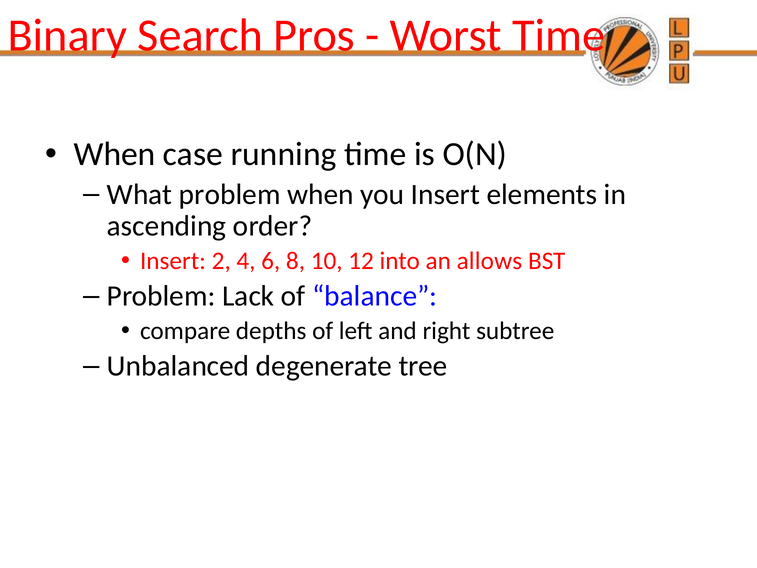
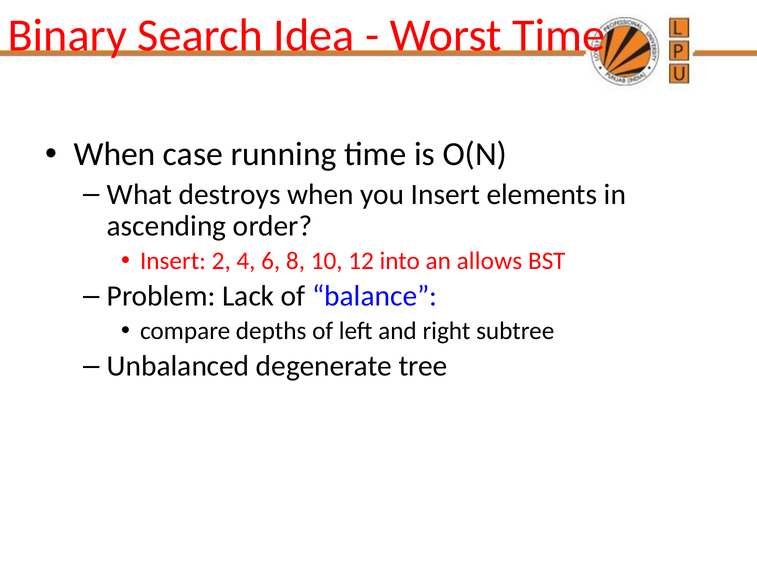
Pros: Pros -> Idea
What problem: problem -> destroys
